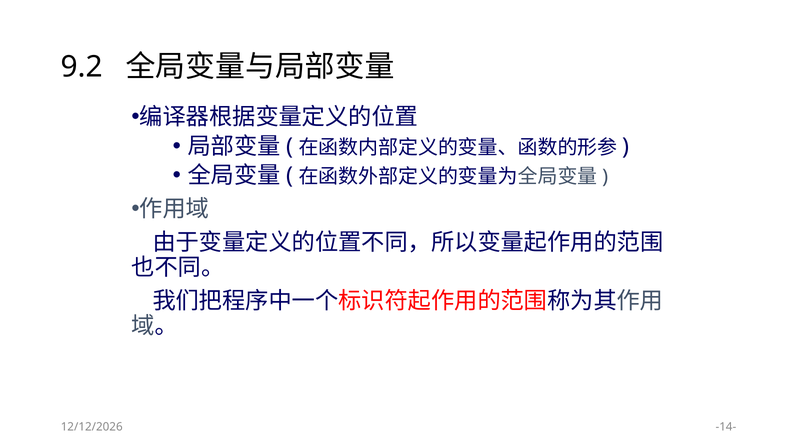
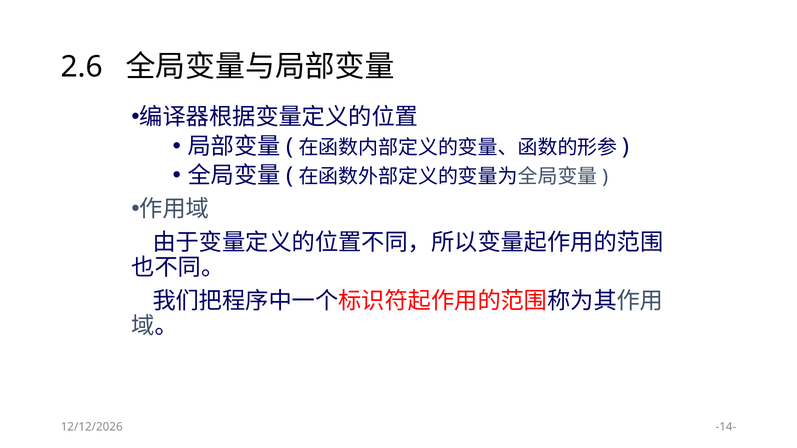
9.2: 9.2 -> 2.6
